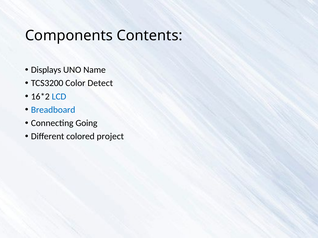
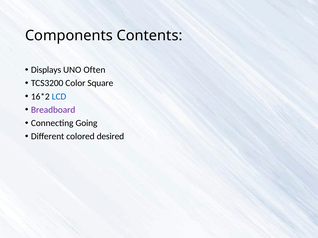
Name: Name -> Often
Detect: Detect -> Square
Breadboard colour: blue -> purple
project: project -> desired
